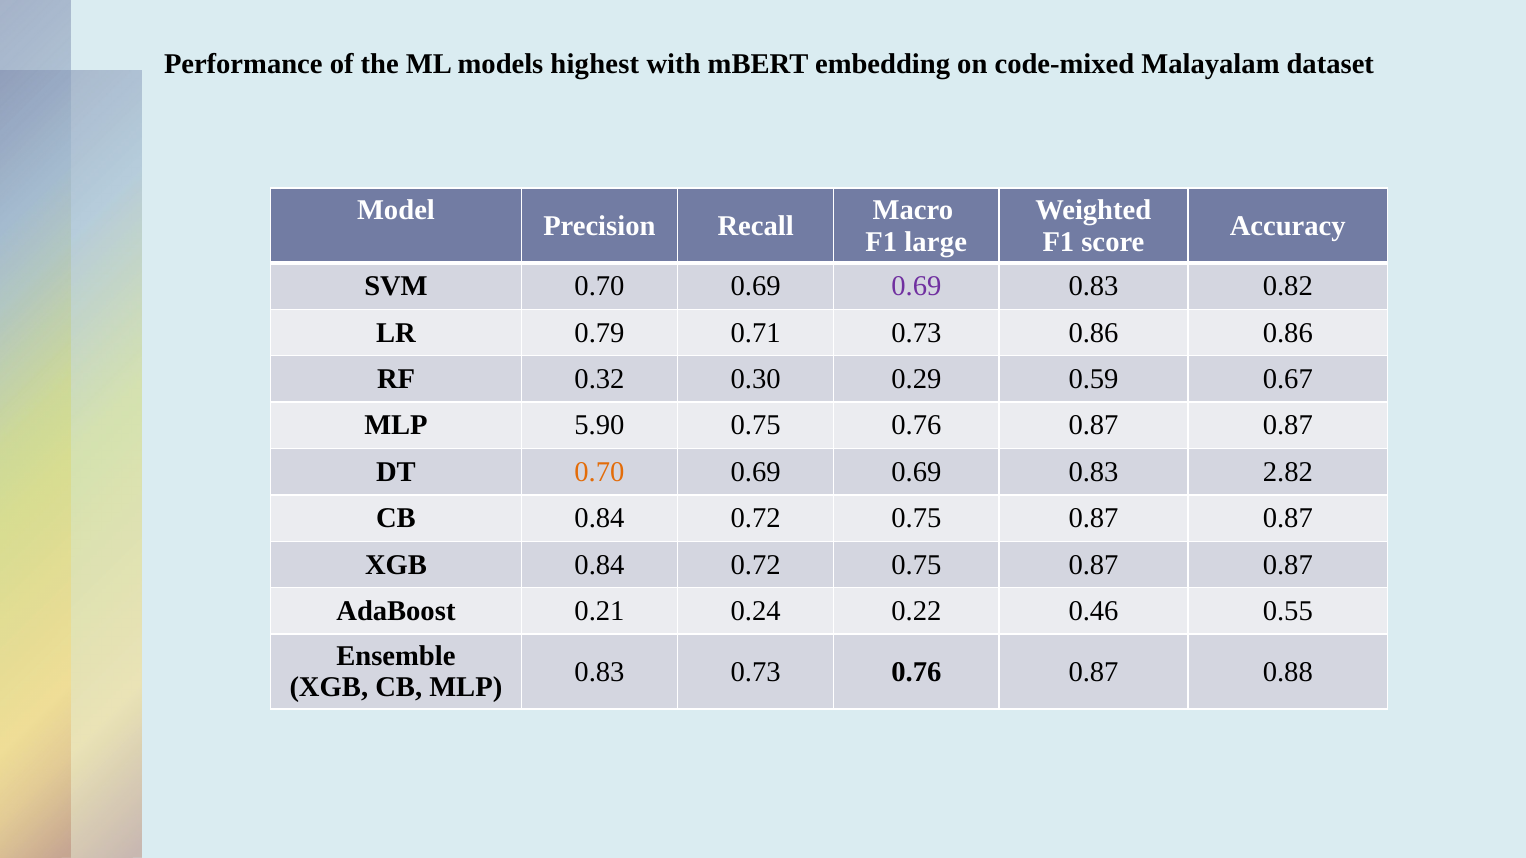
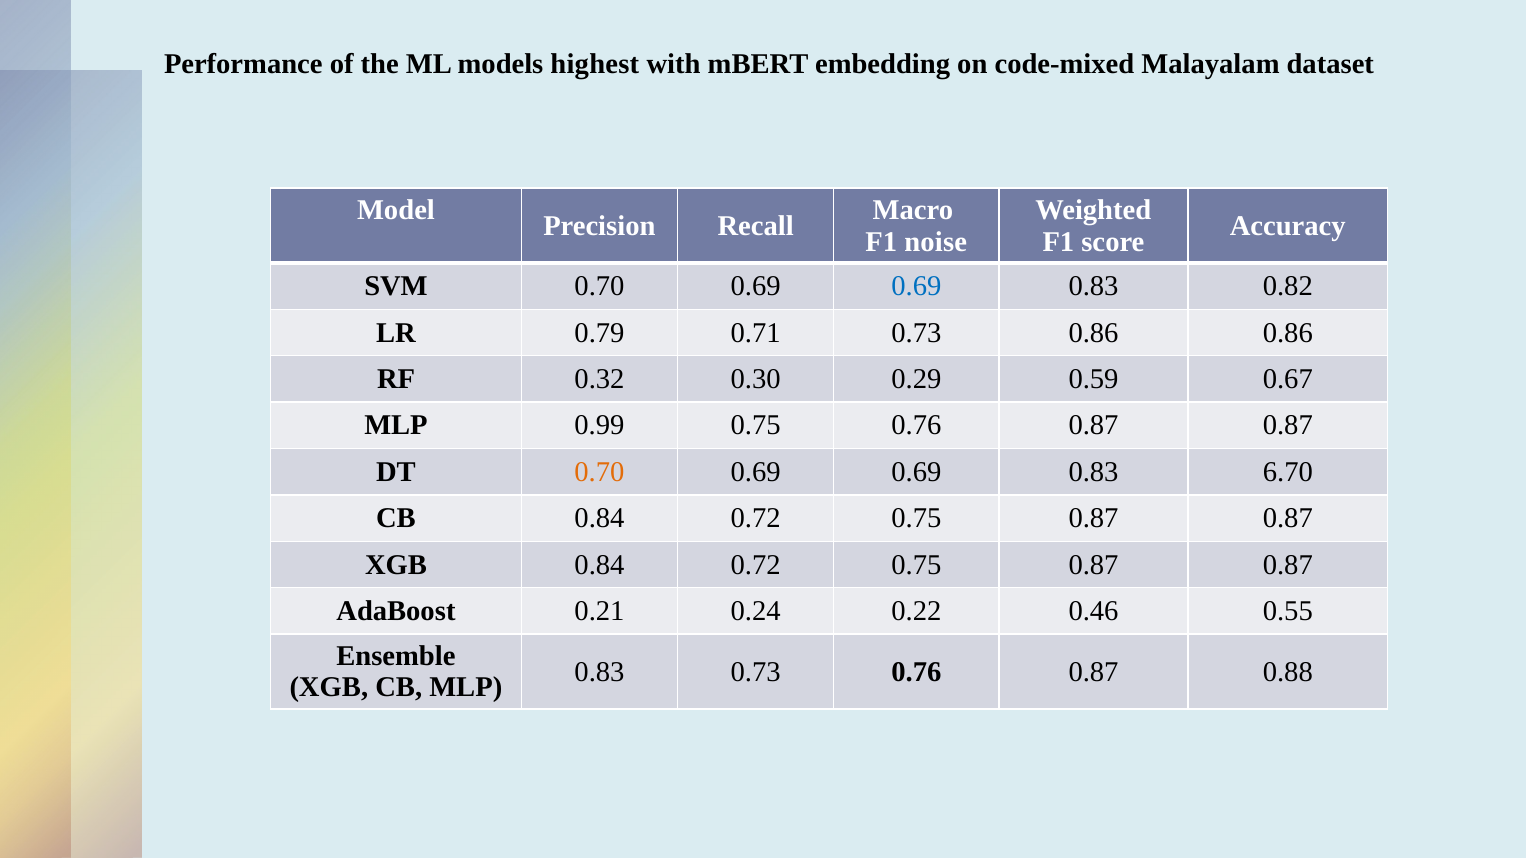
large: large -> noise
0.69 at (916, 286) colour: purple -> blue
5.90: 5.90 -> 0.99
2.82: 2.82 -> 6.70
